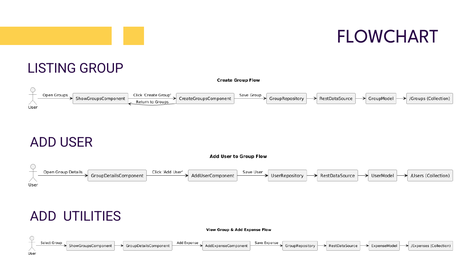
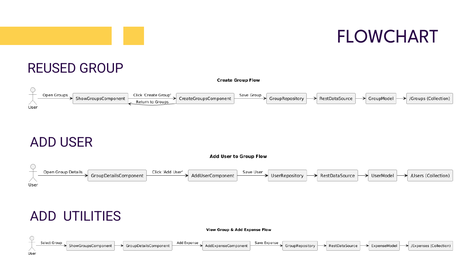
LISTING: LISTING -> REUSED
